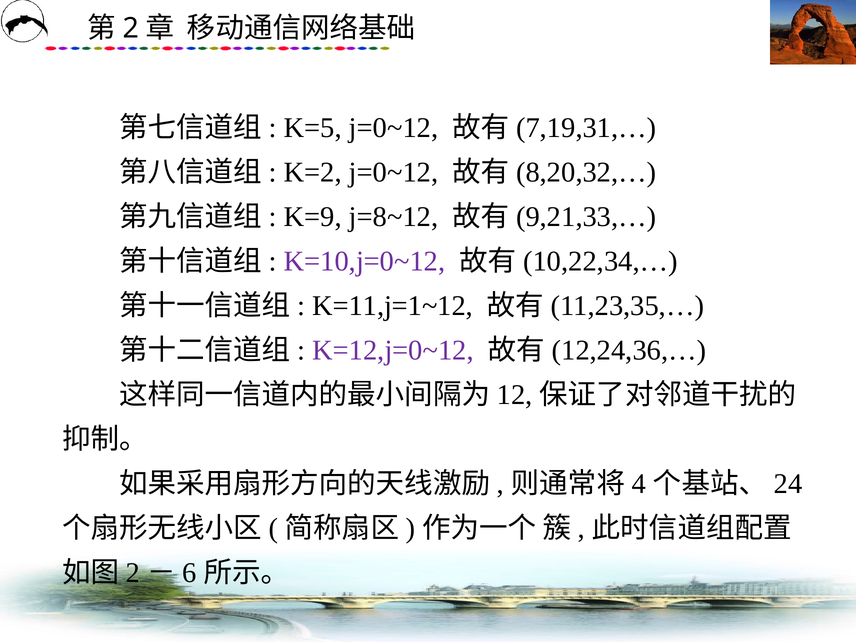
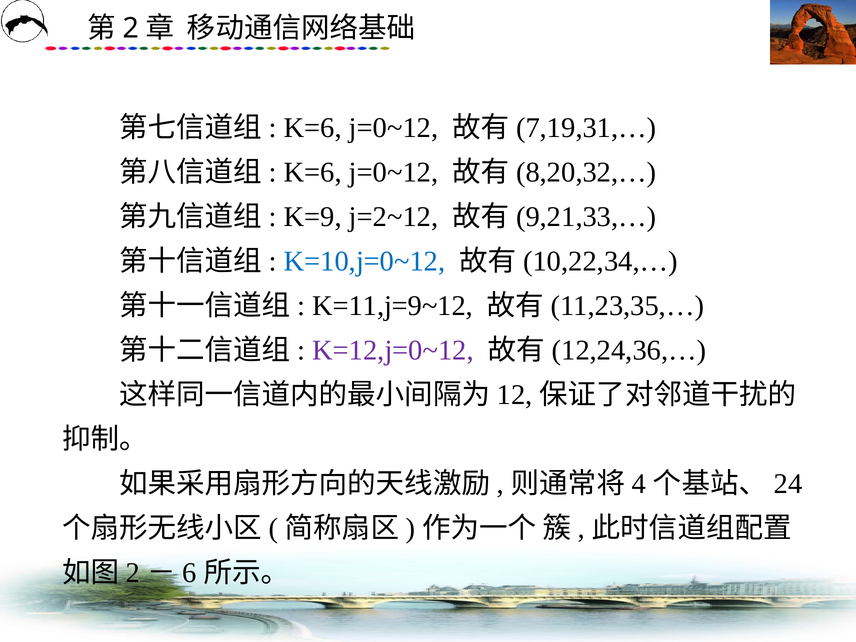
K=5 at (313, 128): K=5 -> K=6
K=2 at (313, 173): K=2 -> K=6
j=8~12: j=8~12 -> j=2~12
K=10,j=0~12 colour: purple -> blue
K=11,j=1~12: K=11,j=1~12 -> K=11,j=9~12
